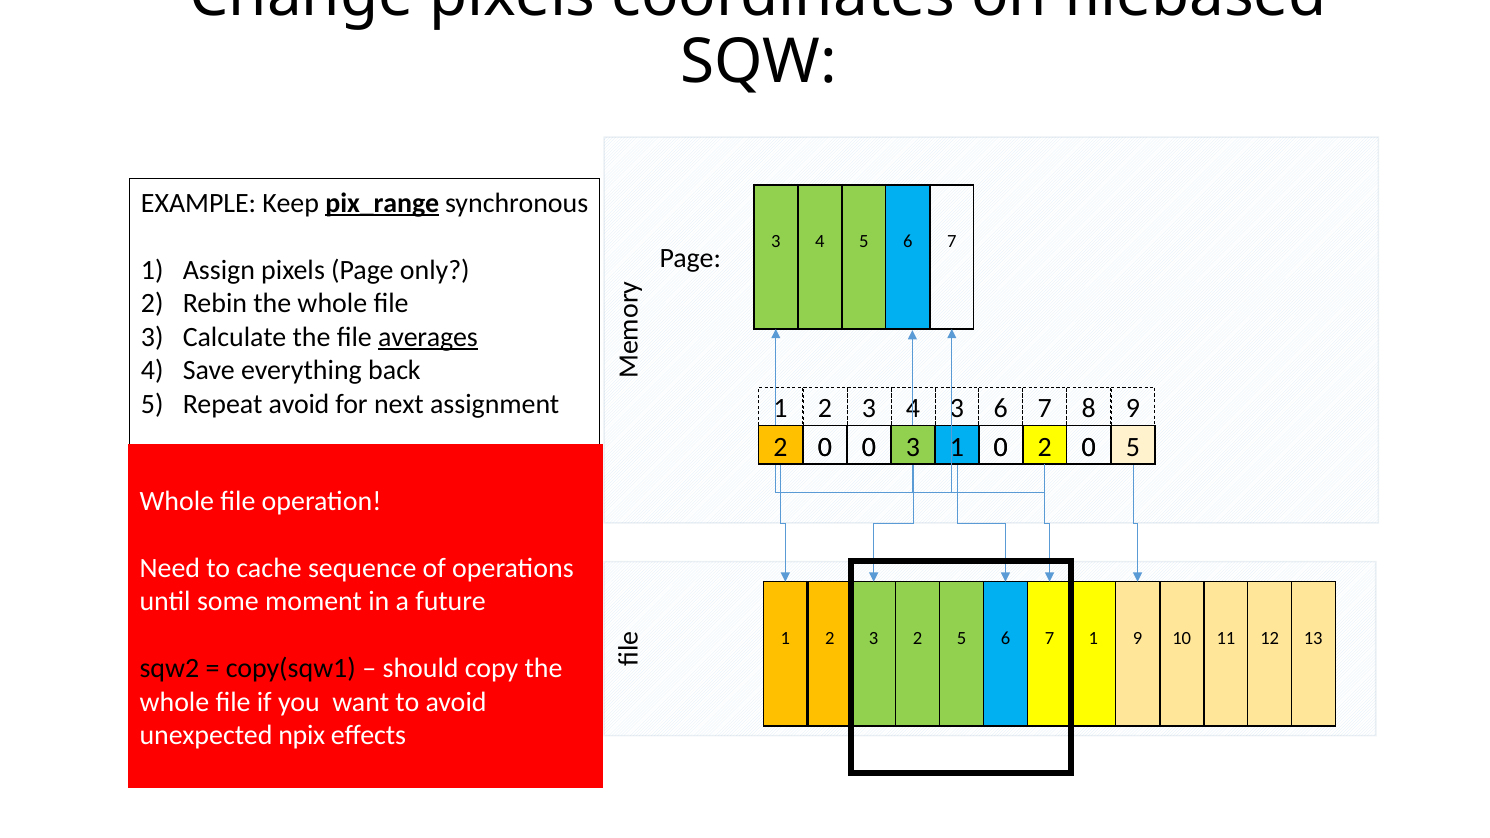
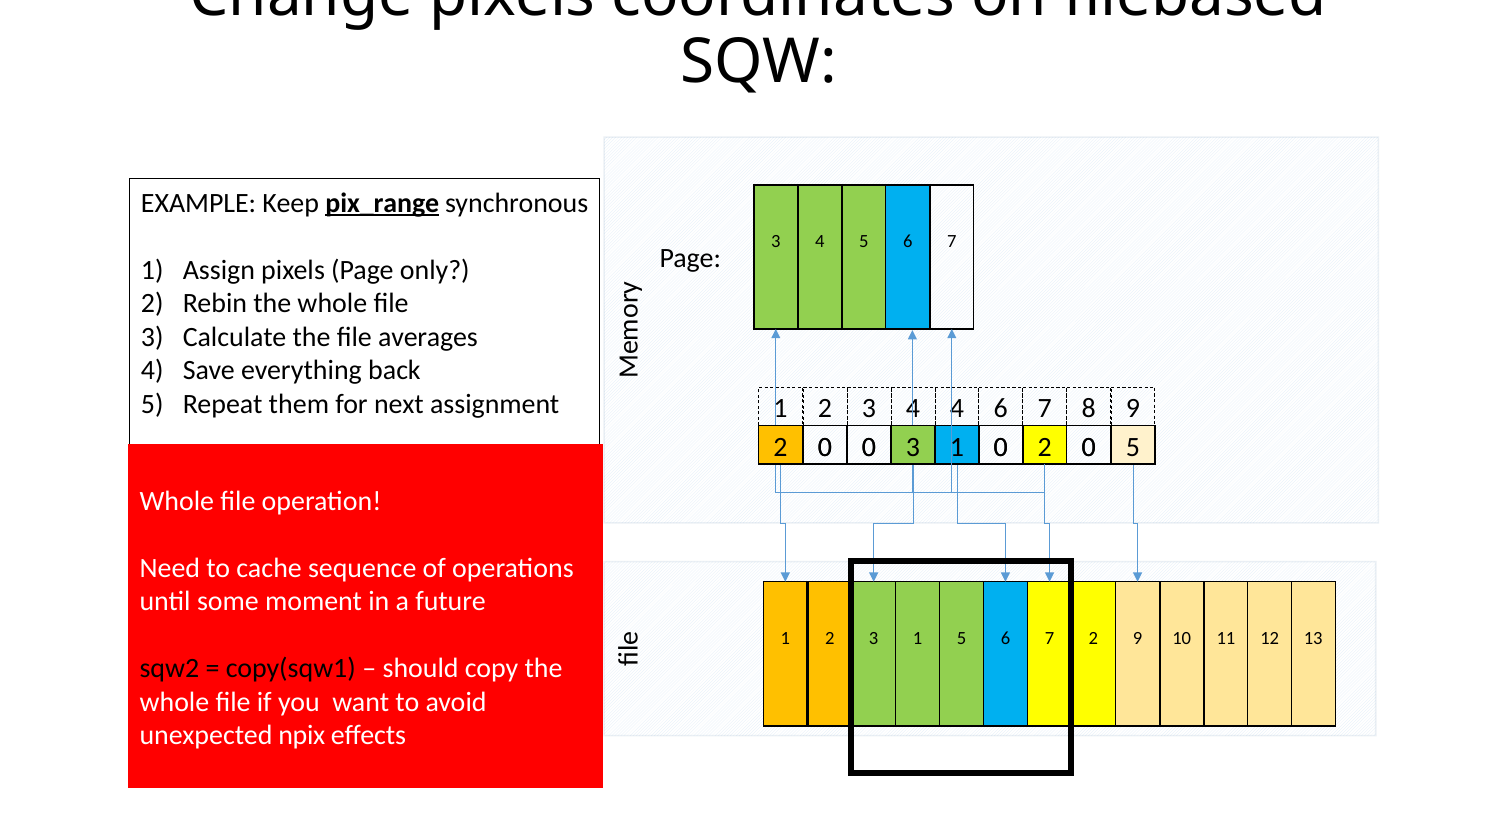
averages underline: present -> none
Repeat avoid: avoid -> them
4 3: 3 -> 4
2 3 2: 2 -> 1
7 1: 1 -> 2
